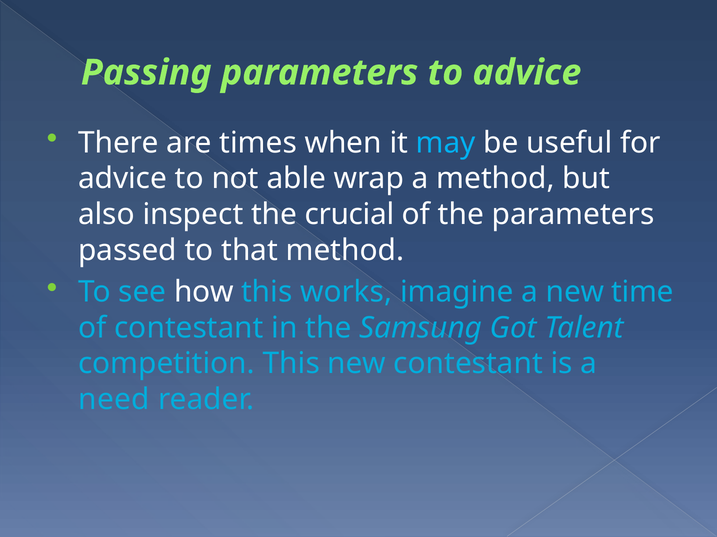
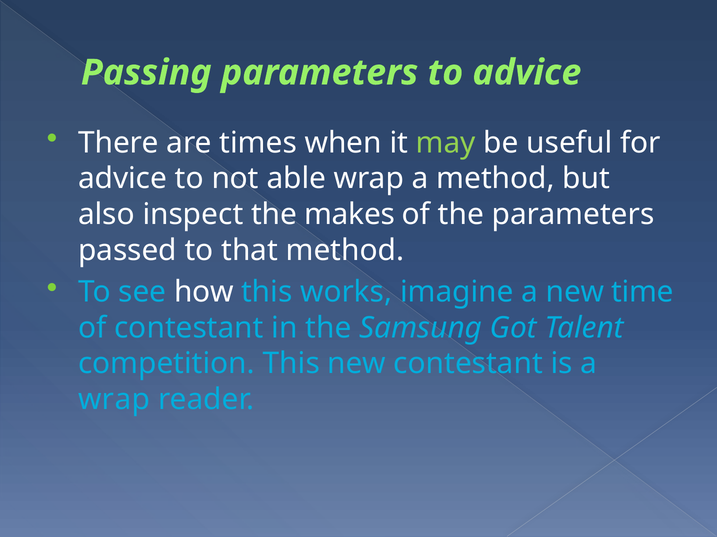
may colour: light blue -> light green
crucial: crucial -> makes
need at (114, 400): need -> wrap
